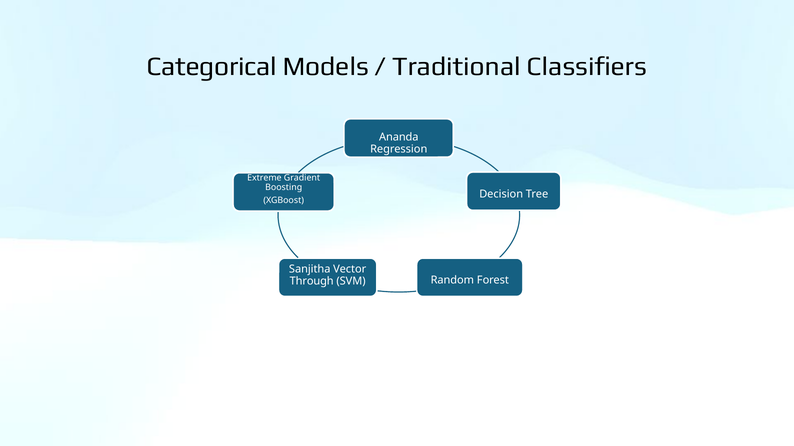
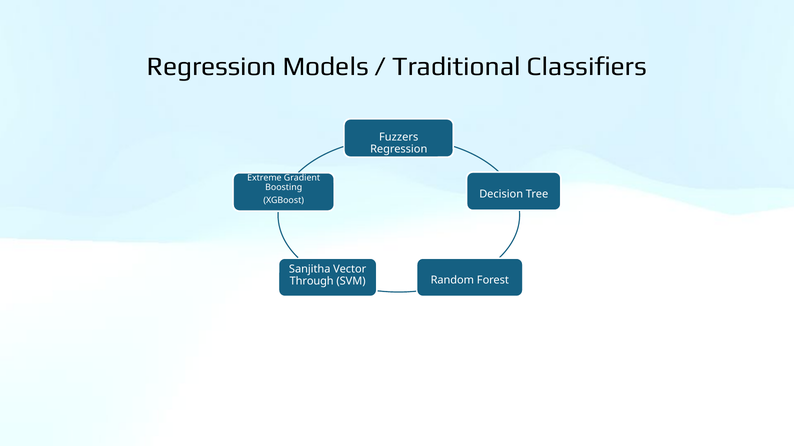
Categorical at (212, 67): Categorical -> Regression
Ananda: Ananda -> Fuzzers
